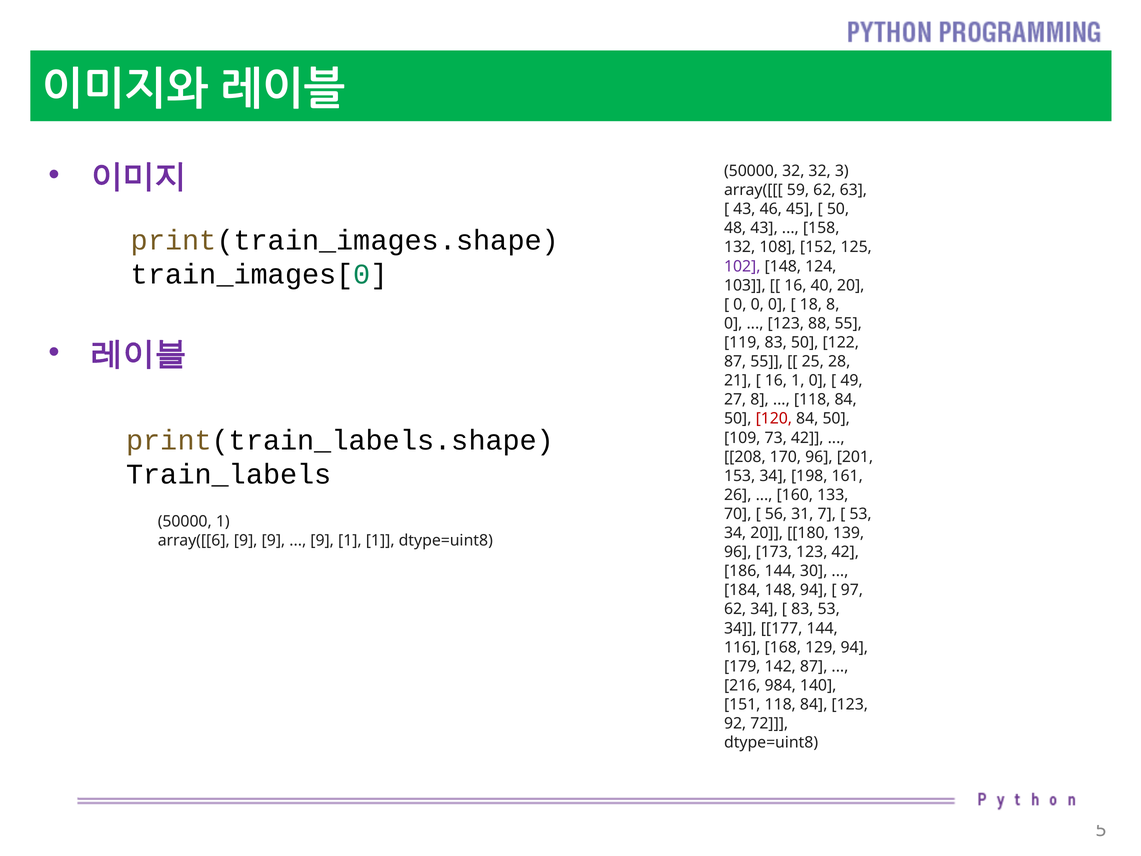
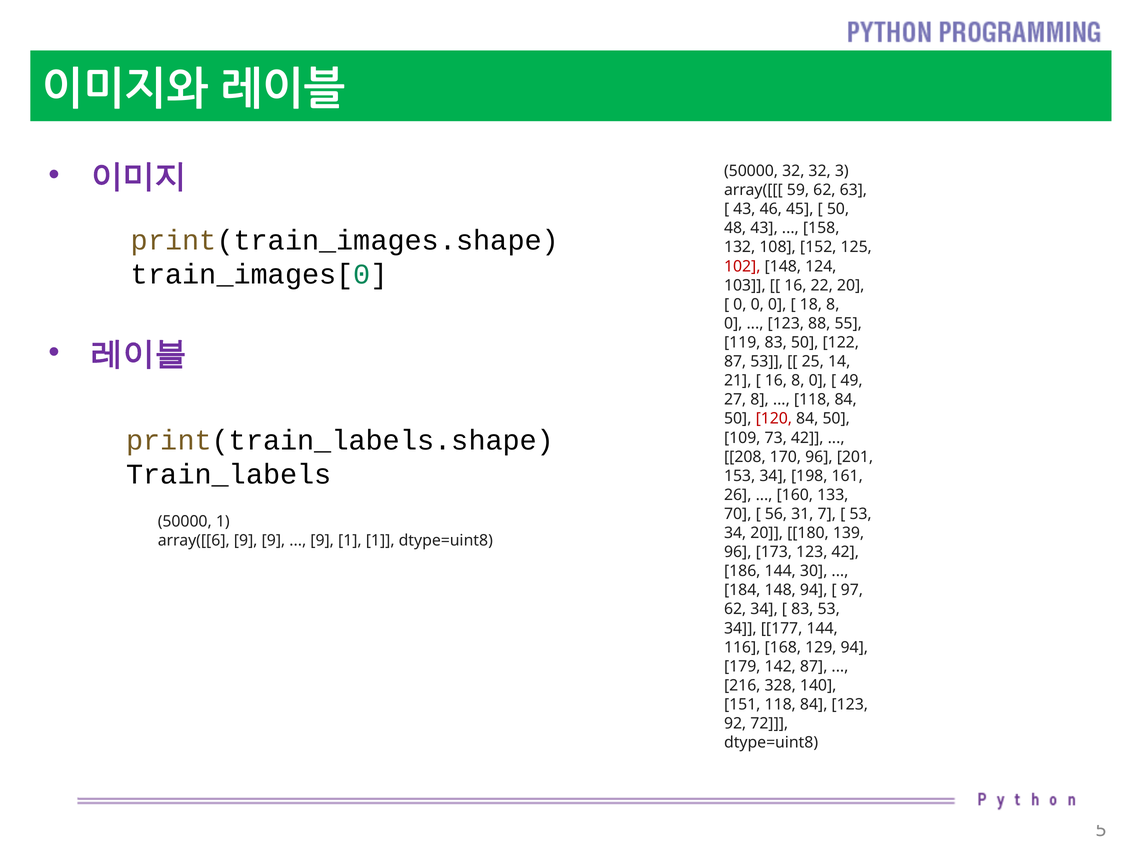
102 colour: purple -> red
40: 40 -> 22
87 55: 55 -> 53
28: 28 -> 14
16 1: 1 -> 8
984: 984 -> 328
